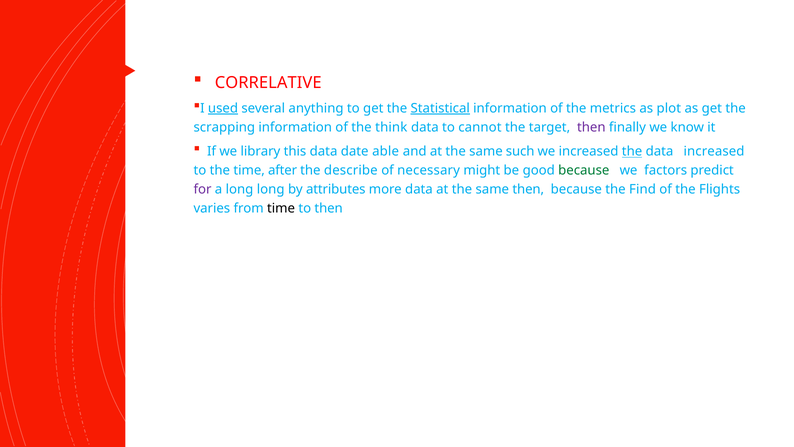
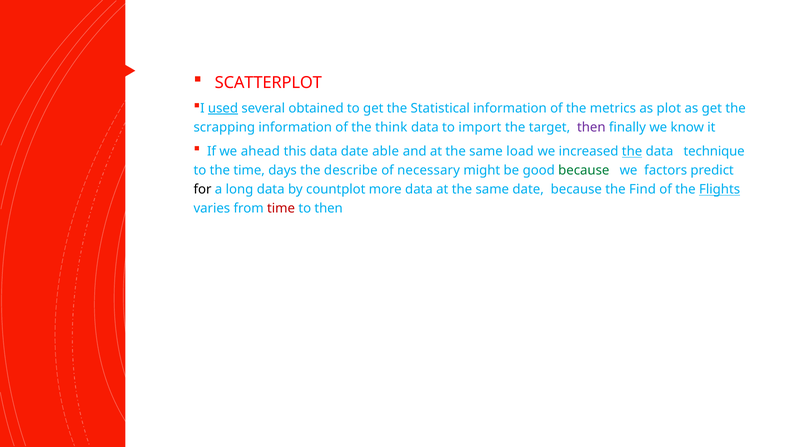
CORRELATIVE: CORRELATIVE -> SCATTERPLOT
anything: anything -> obtained
Statistical underline: present -> none
cannot: cannot -> import
library: library -> ahead
such: such -> load
data increased: increased -> technique
after: after -> days
for colour: purple -> black
long long: long -> data
attributes: attributes -> countplot
same then: then -> date
Flights underline: none -> present
time at (281, 208) colour: black -> red
